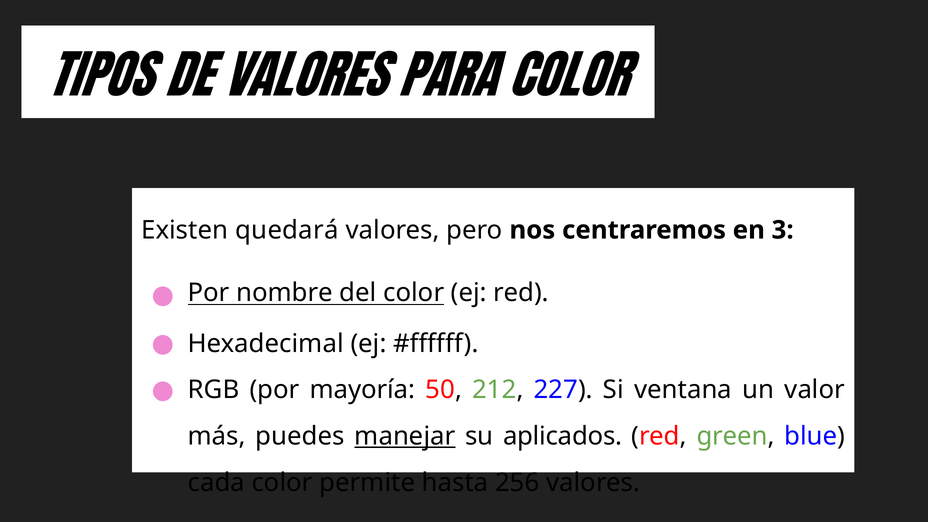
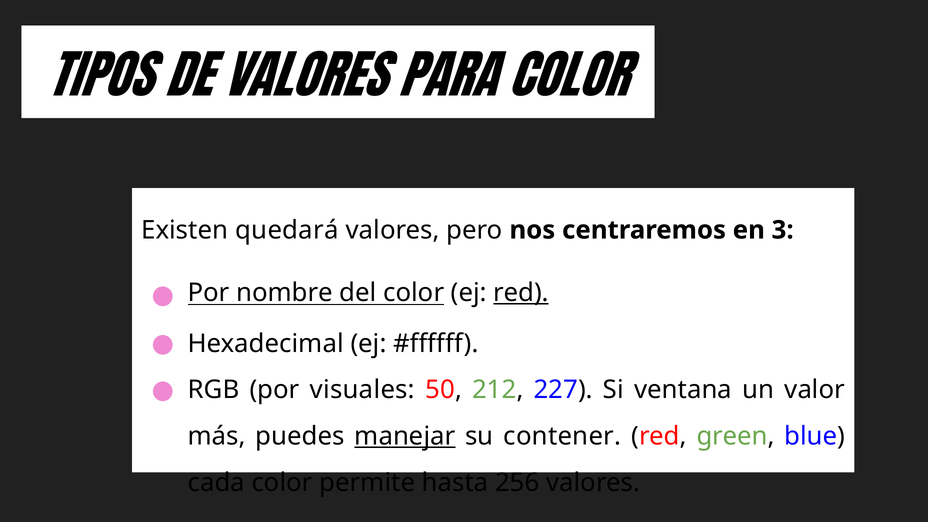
red at (521, 293) underline: none -> present
mayoría: mayoría -> visuales
aplicados: aplicados -> contener
